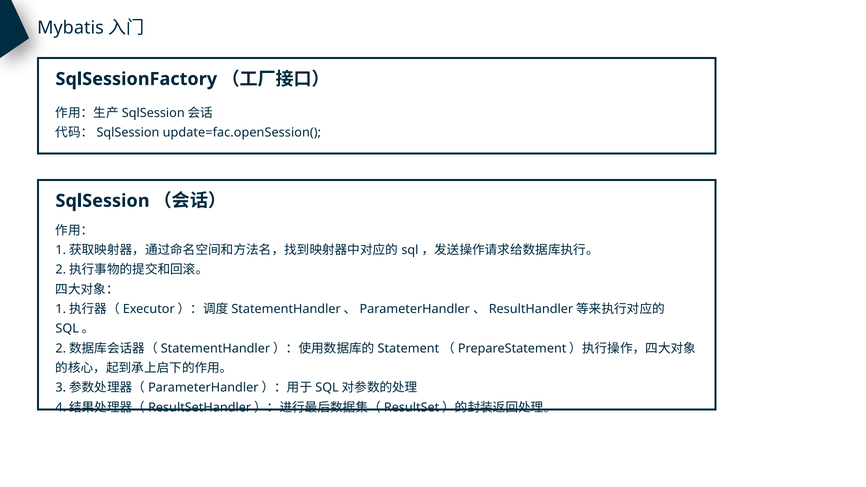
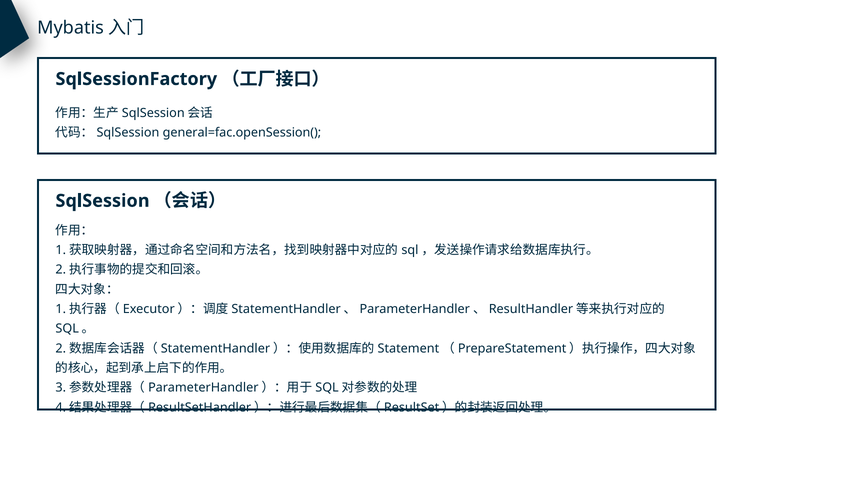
update=fac.openSession(: update=fac.openSession( -> general=fac.openSession(
